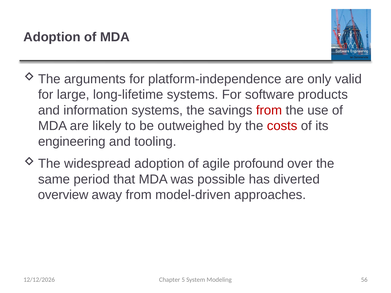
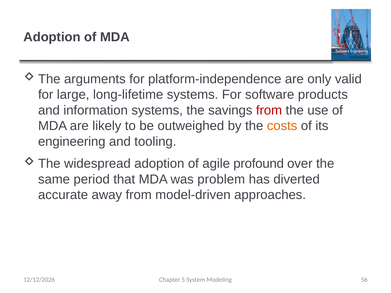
costs colour: red -> orange
possible: possible -> problem
overview: overview -> accurate
